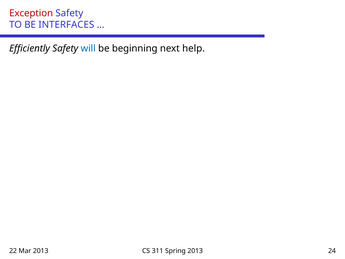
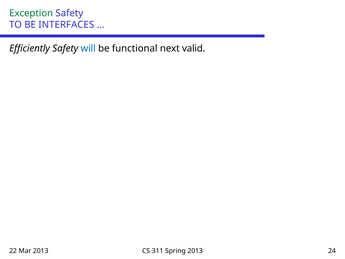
Exception colour: red -> green
beginning: beginning -> functional
help: help -> valid
